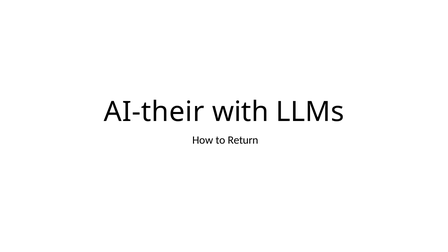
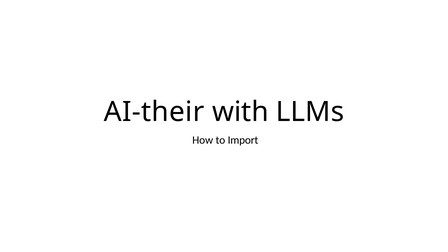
Return: Return -> Import
